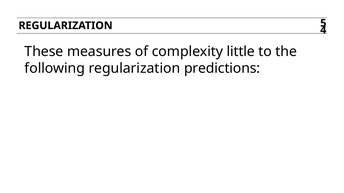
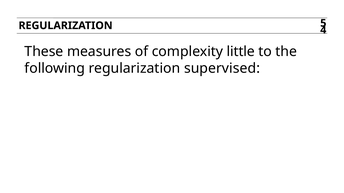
predictions: predictions -> supervised
